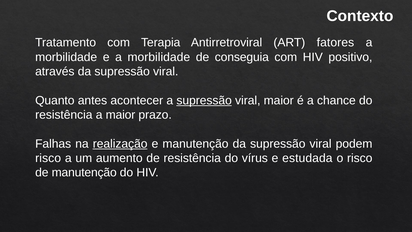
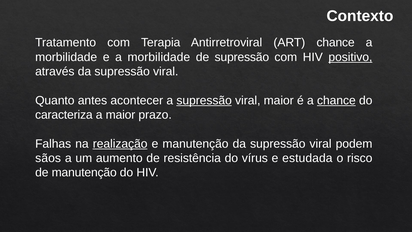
ART fatores: fatores -> chance
de conseguia: conseguia -> supressão
positivo underline: none -> present
chance at (336, 100) underline: none -> present
resistência at (64, 115): resistência -> caracteriza
risco at (48, 158): risco -> sãos
